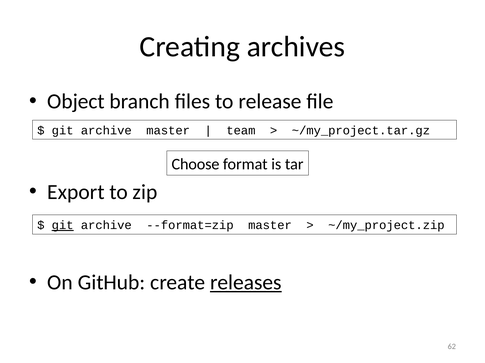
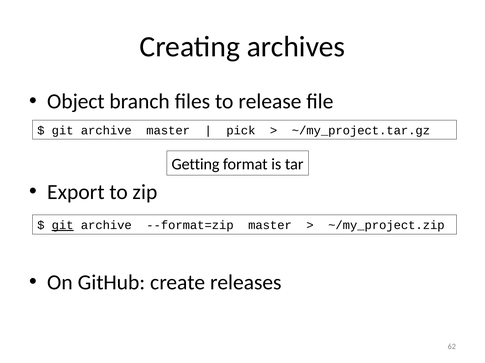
team: team -> pick
Choose: Choose -> Getting
releases underline: present -> none
